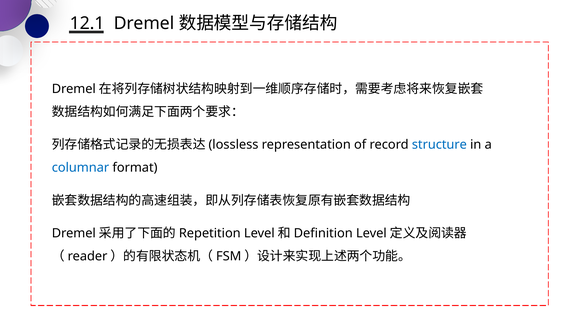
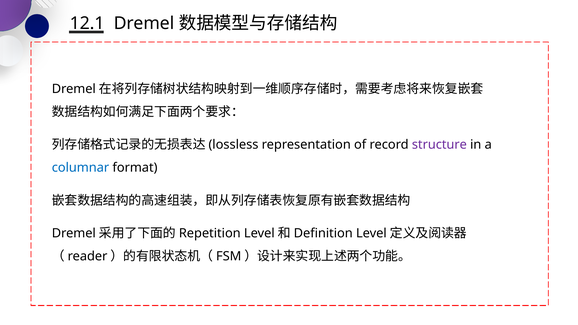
structure colour: blue -> purple
